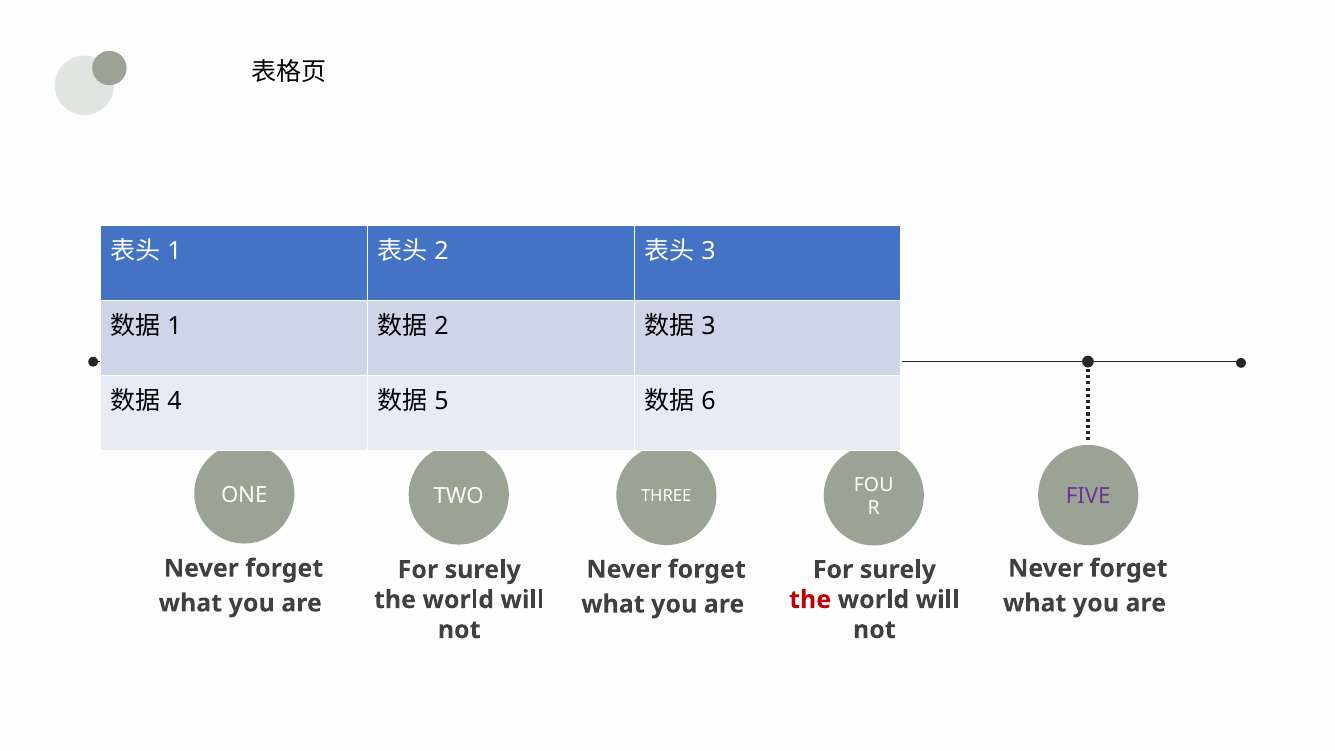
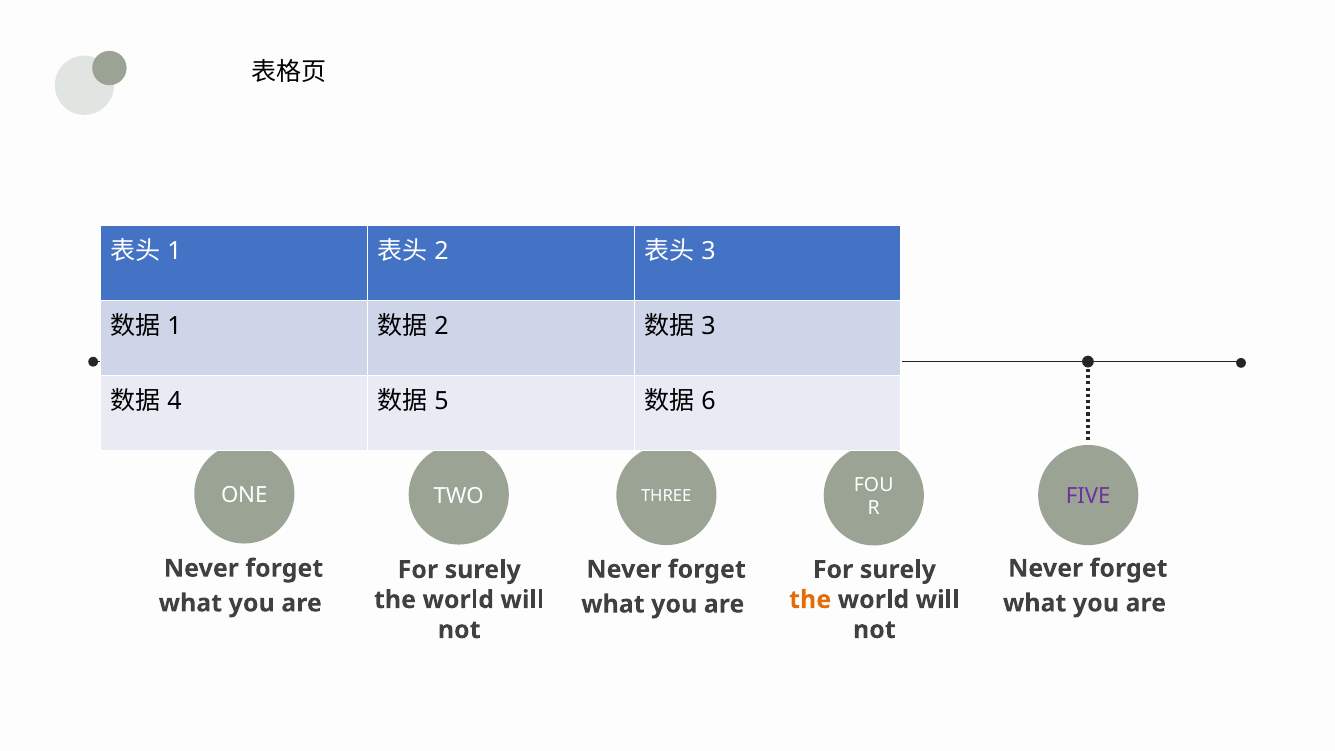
the at (810, 600) colour: red -> orange
